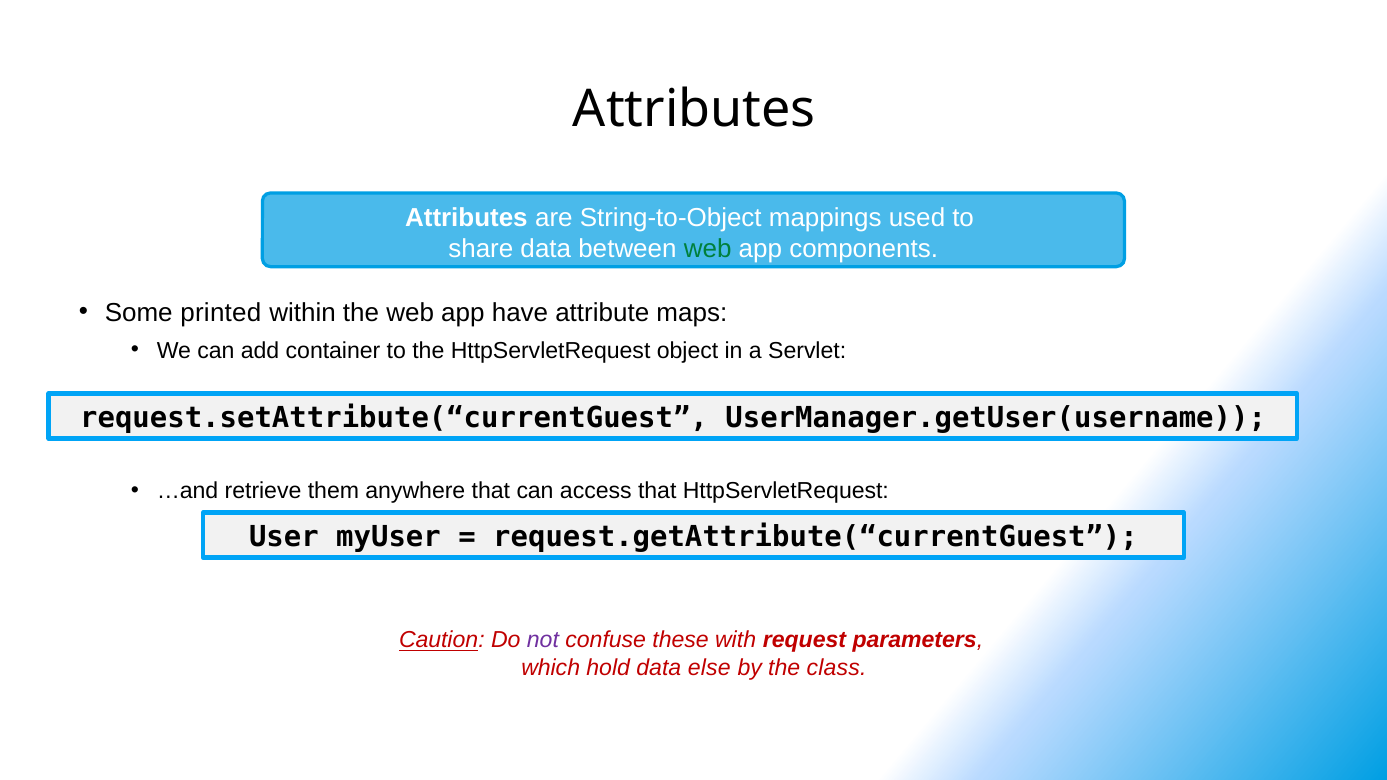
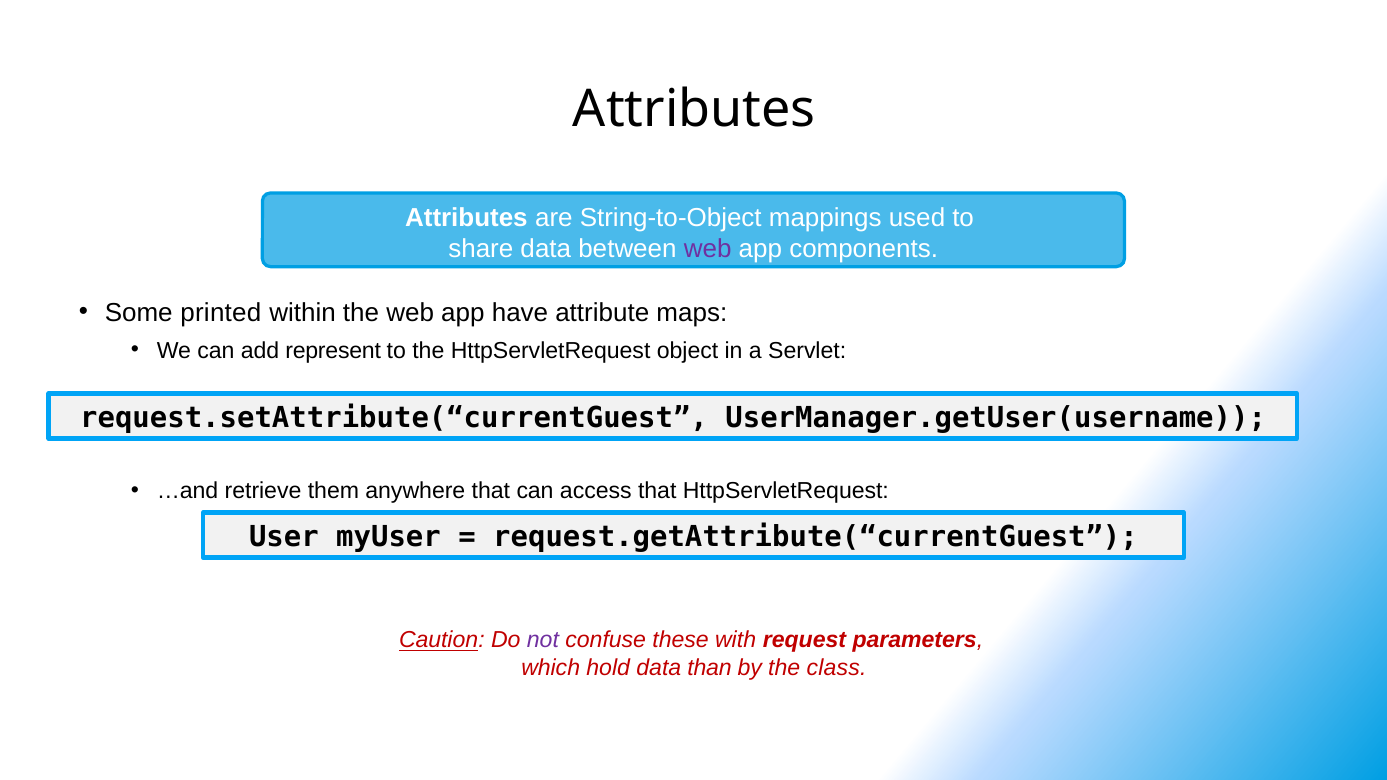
web at (708, 249) colour: green -> purple
container: container -> represent
else: else -> than
